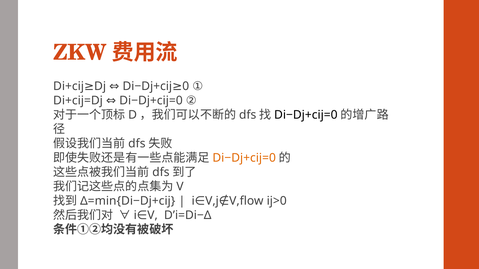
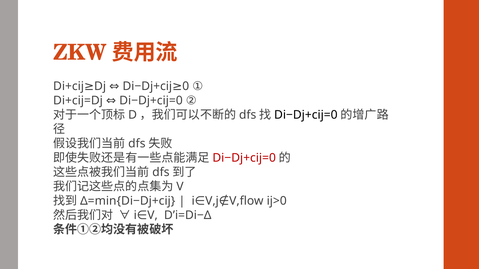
Di−Dj+cij=0 at (244, 158) colour: orange -> red
